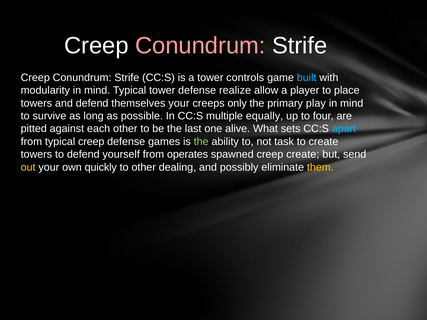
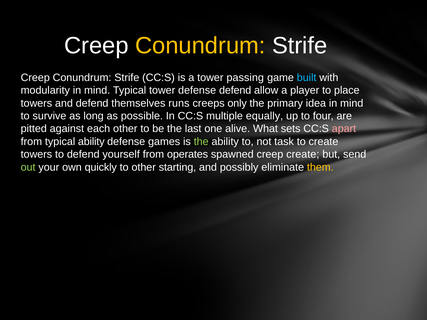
Conundrum at (200, 46) colour: pink -> yellow
controls: controls -> passing
defense realize: realize -> defend
themselves your: your -> runs
play: play -> idea
apart colour: light blue -> pink
typical creep: creep -> ability
out colour: yellow -> light green
dealing: dealing -> starting
